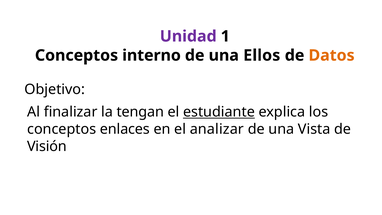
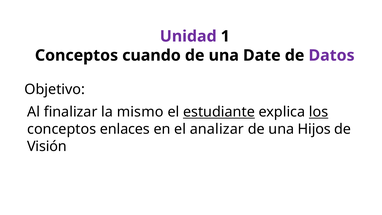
interno: interno -> cuando
Ellos: Ellos -> Date
Datos colour: orange -> purple
tengan: tengan -> mismo
los underline: none -> present
Vista: Vista -> Hijos
